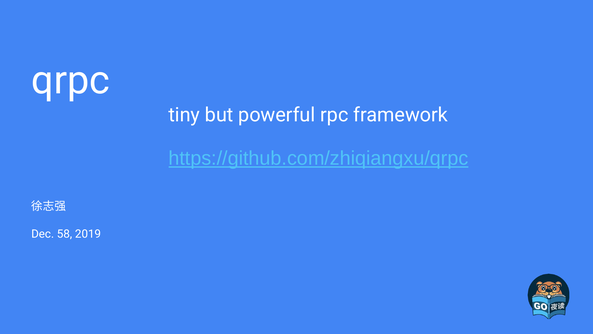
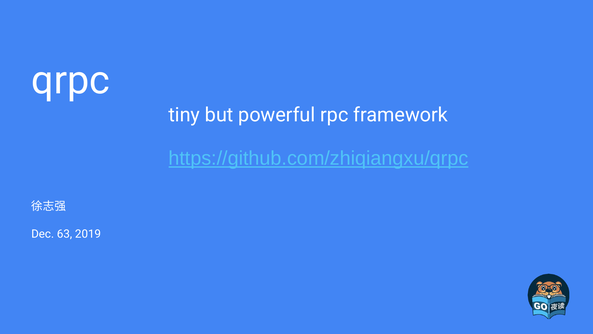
58: 58 -> 63
